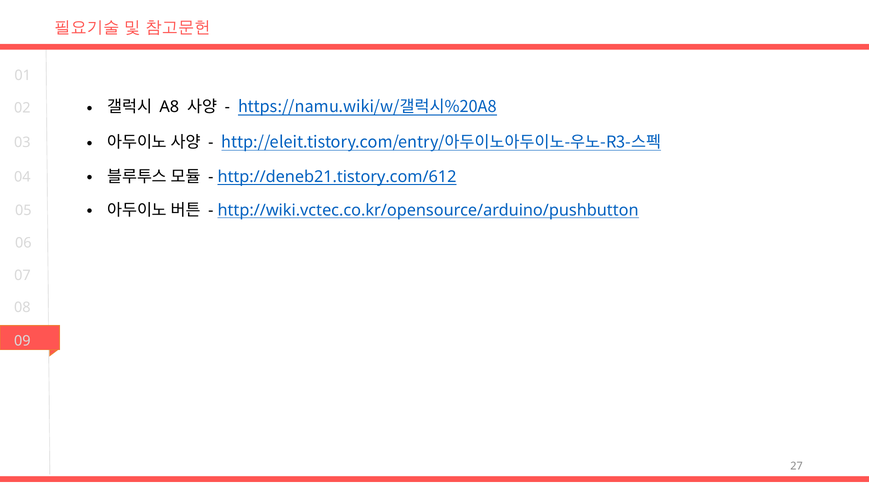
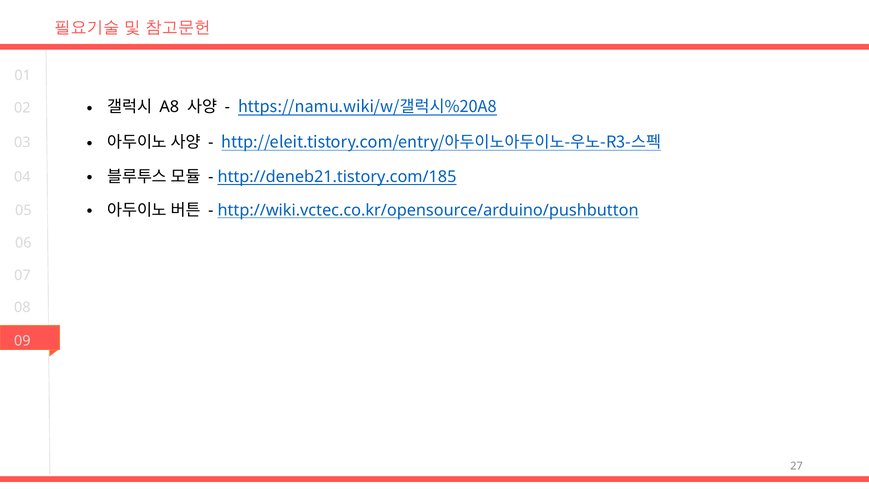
http://deneb21.tistory.com/612: http://deneb21.tistory.com/612 -> http://deneb21.tistory.com/185
